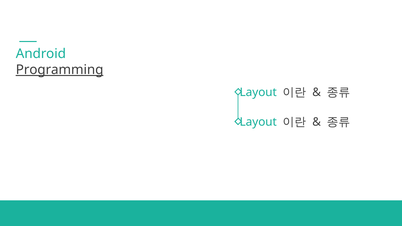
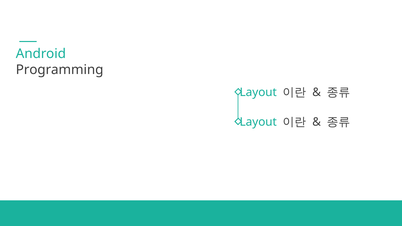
Programming underline: present -> none
